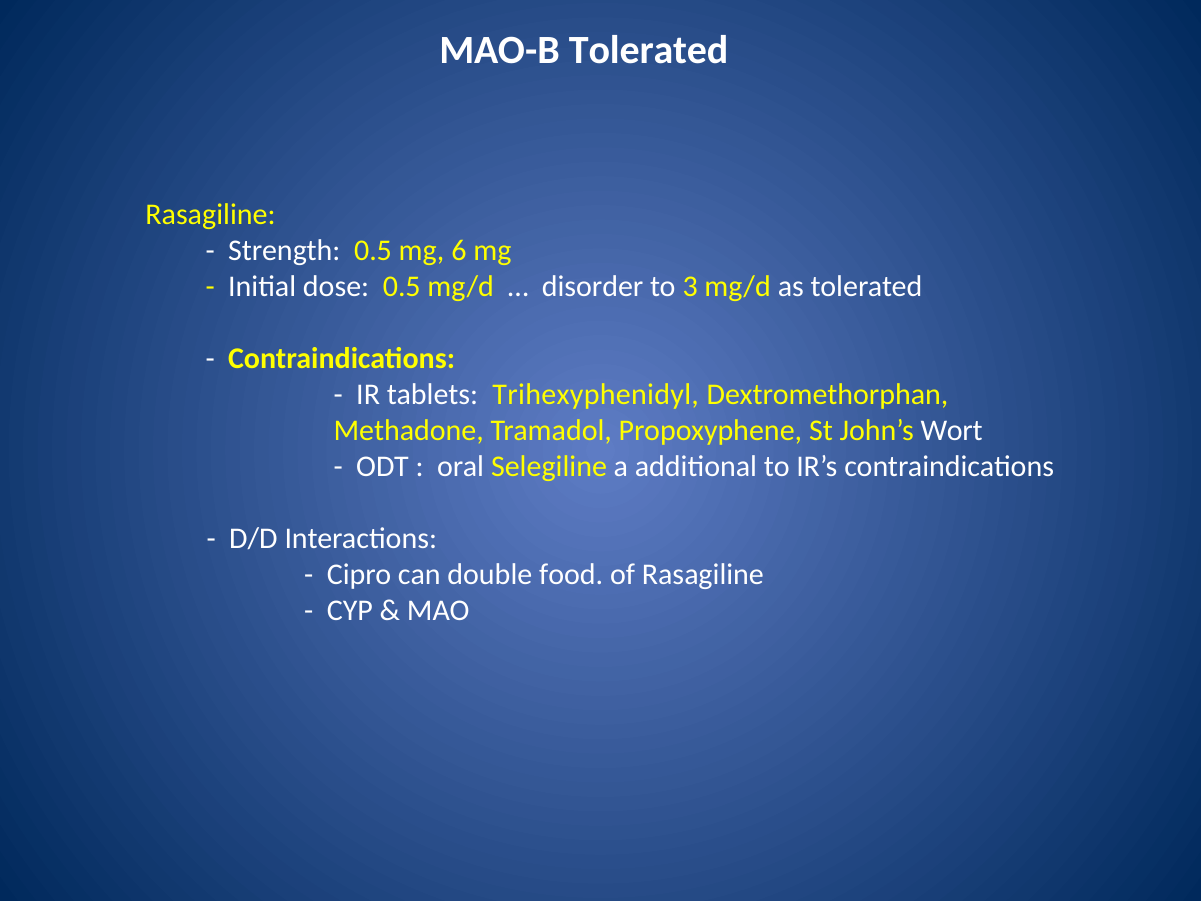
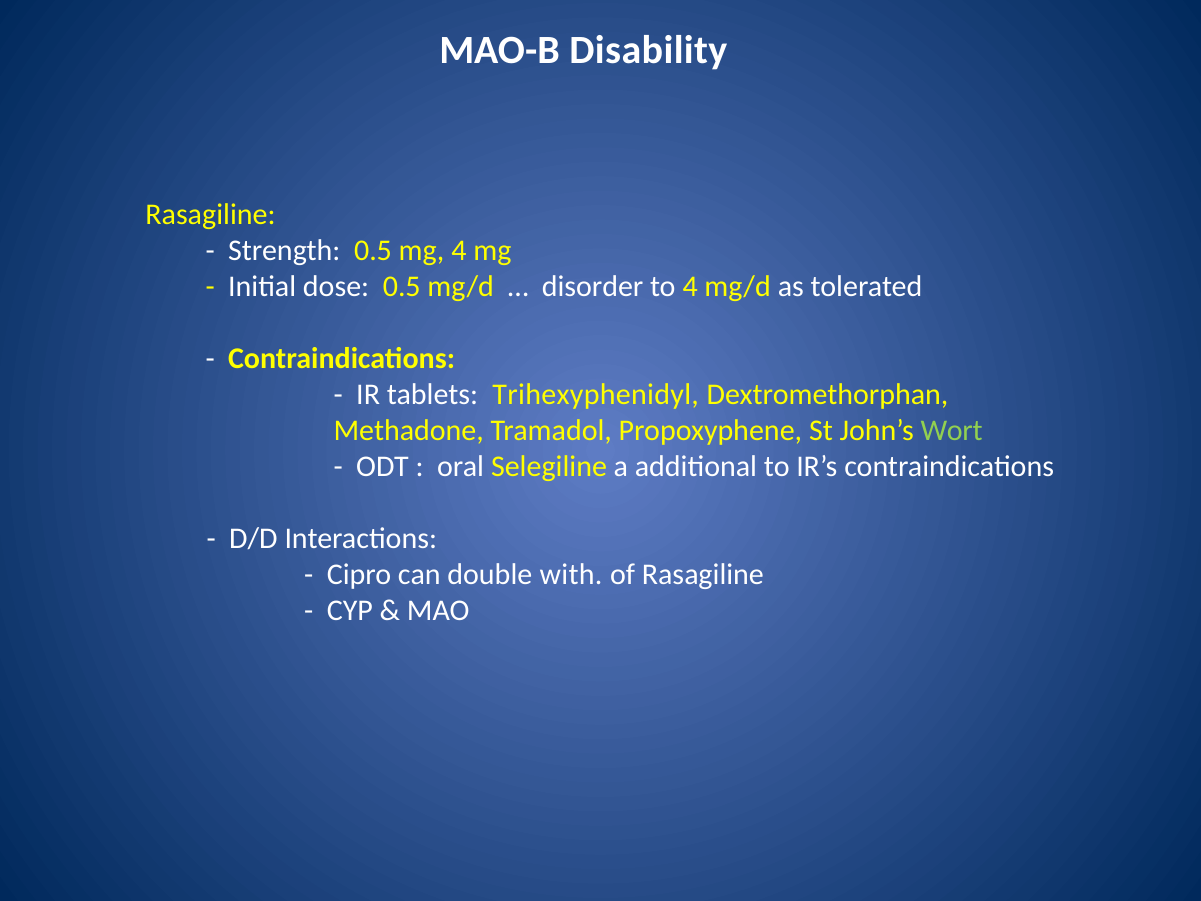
MAO-B Tolerated: Tolerated -> Disability
mg 6: 6 -> 4
to 3: 3 -> 4
Wort colour: white -> light green
food: food -> with
